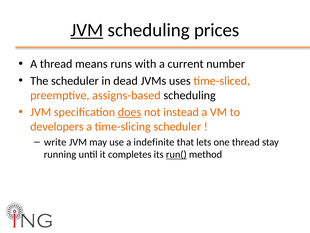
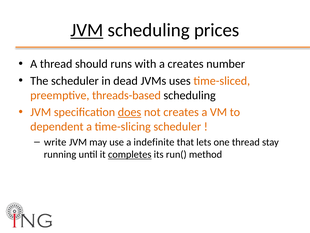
means: means -> should
a current: current -> creates
assigns-based: assigns-based -> threads-based
not instead: instead -> creates
developers: developers -> dependent
completes underline: none -> present
run( underline: present -> none
